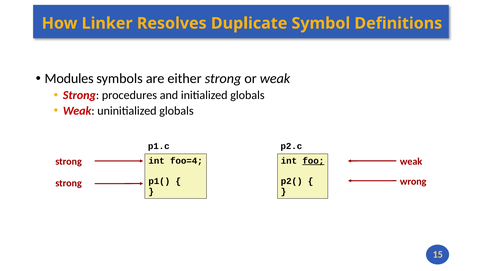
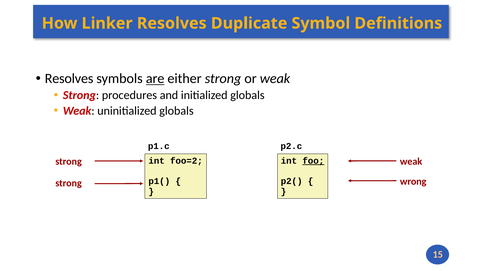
Modules at (69, 79): Modules -> Resolves
are underline: none -> present
foo=4: foo=4 -> foo=2
